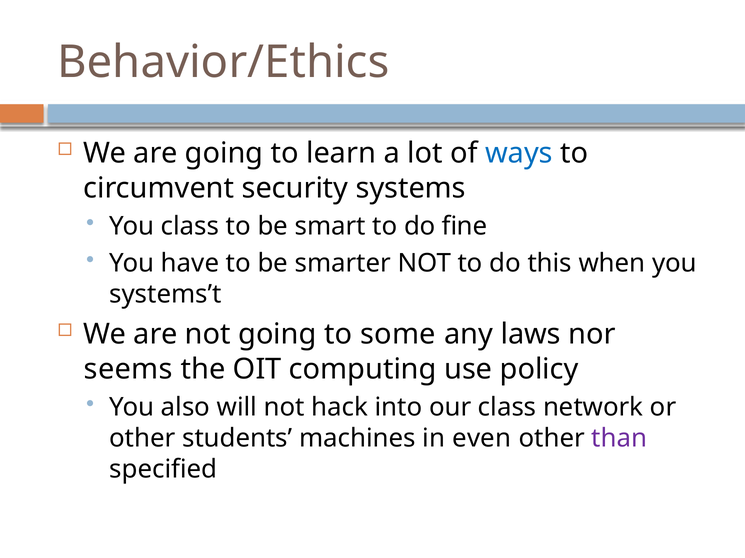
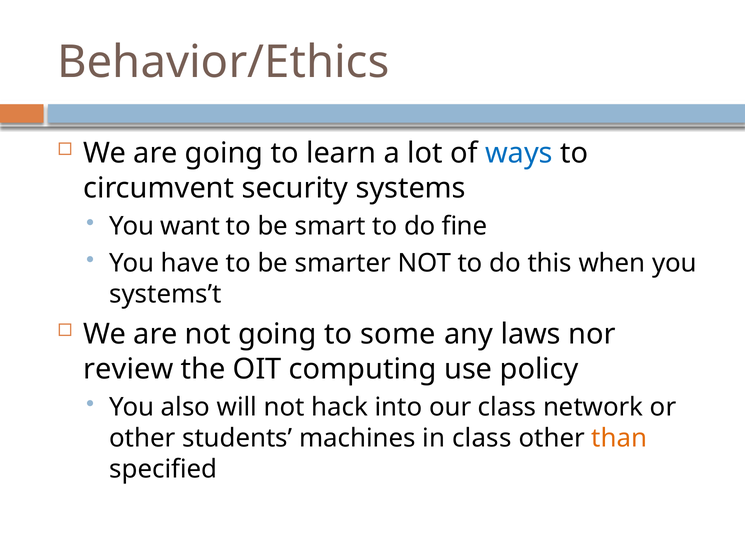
You class: class -> want
seems: seems -> review
in even: even -> class
than colour: purple -> orange
